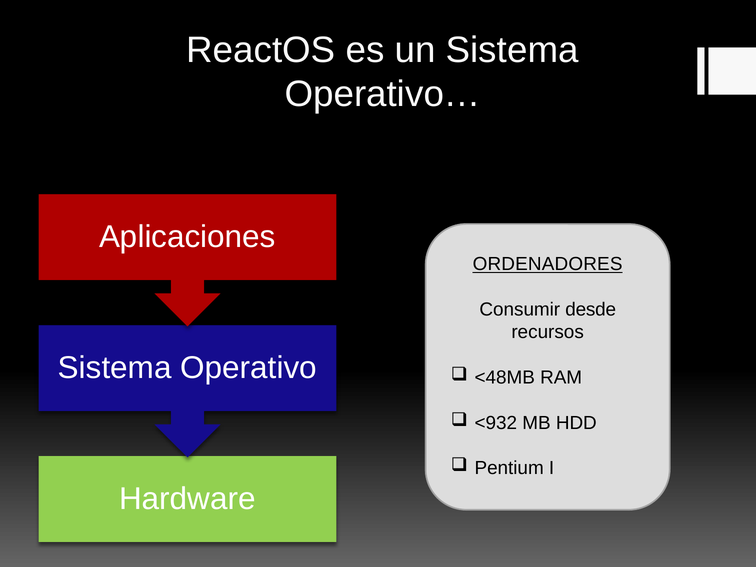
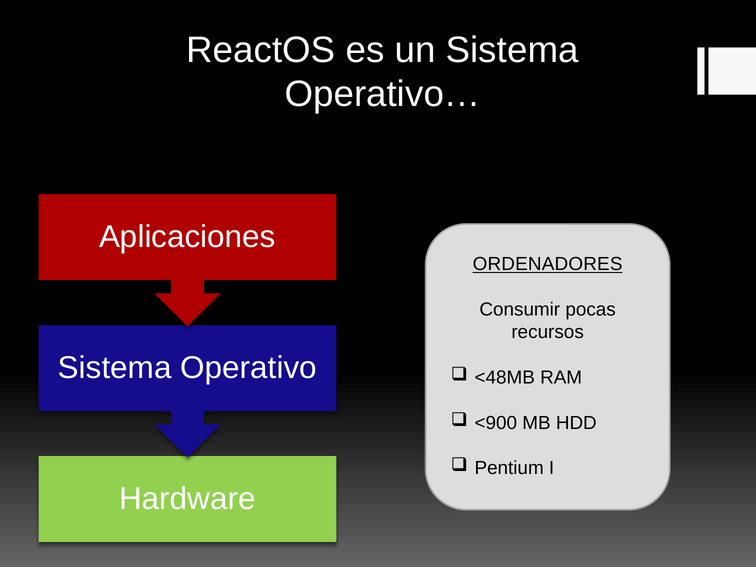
desde: desde -> pocas
<932: <932 -> <900
